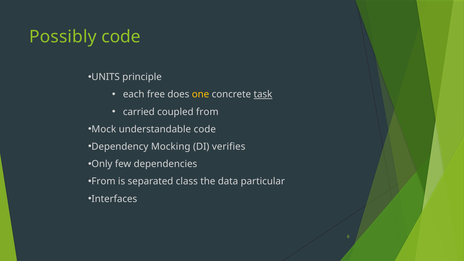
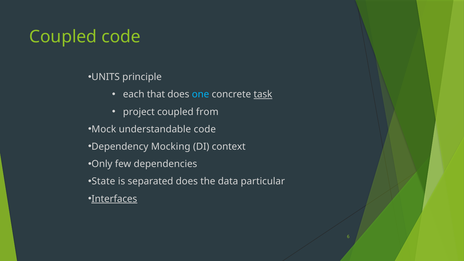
Possibly at (63, 37): Possibly -> Coupled
free: free -> that
one colour: yellow -> light blue
carried: carried -> project
verifies: verifies -> context
From at (103, 181): From -> State
separated class: class -> does
Interfaces underline: none -> present
